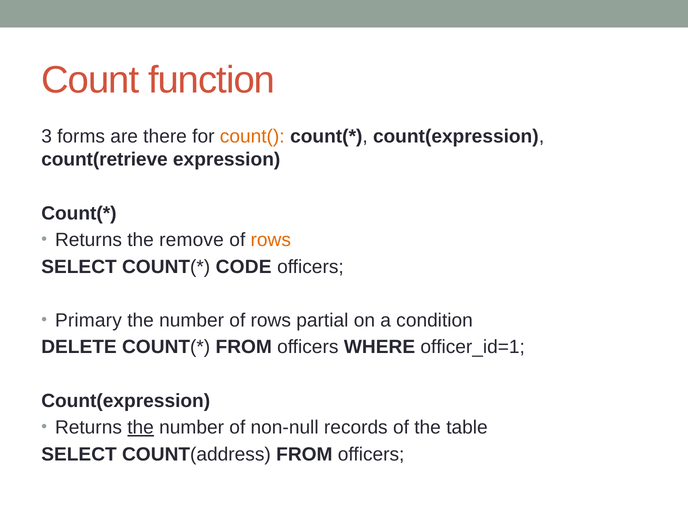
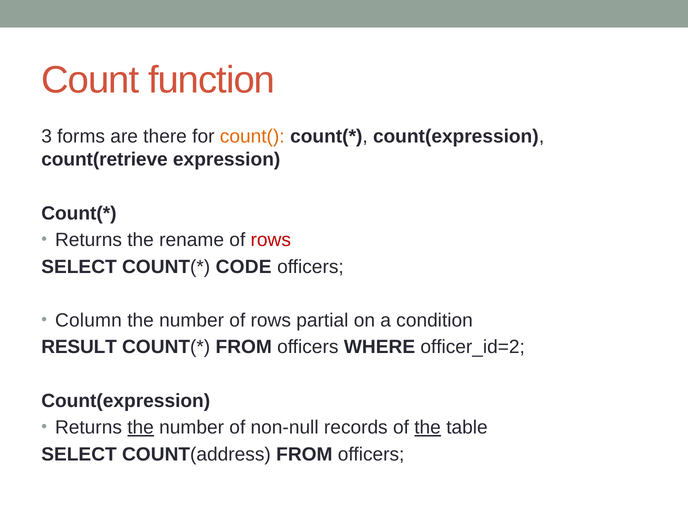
remove: remove -> rename
rows at (271, 240) colour: orange -> red
Primary: Primary -> Column
DELETE: DELETE -> RESULT
officer_id=1: officer_id=1 -> officer_id=2
the at (428, 428) underline: none -> present
